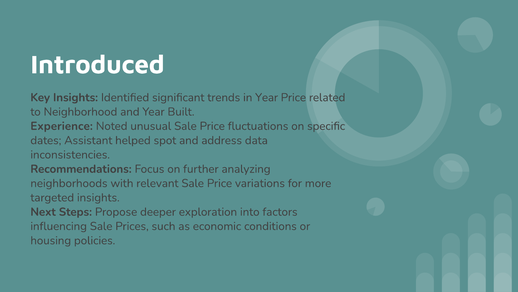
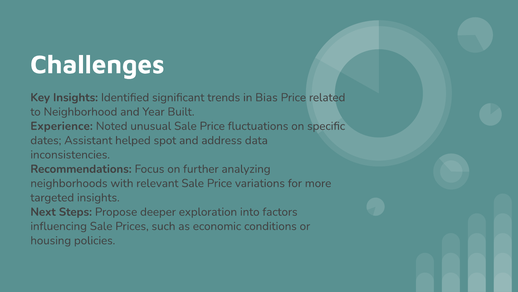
Introduced: Introduced -> Challenges
in Year: Year -> Bias
